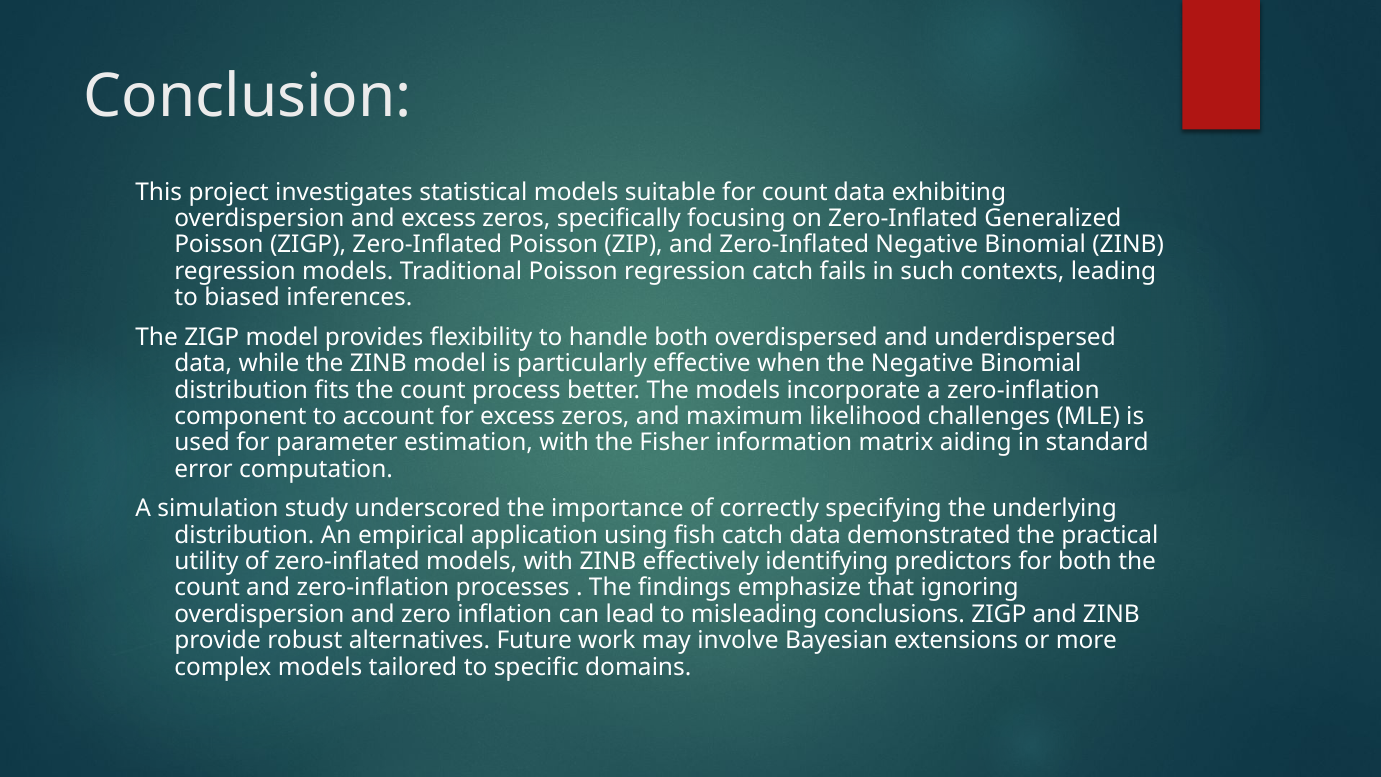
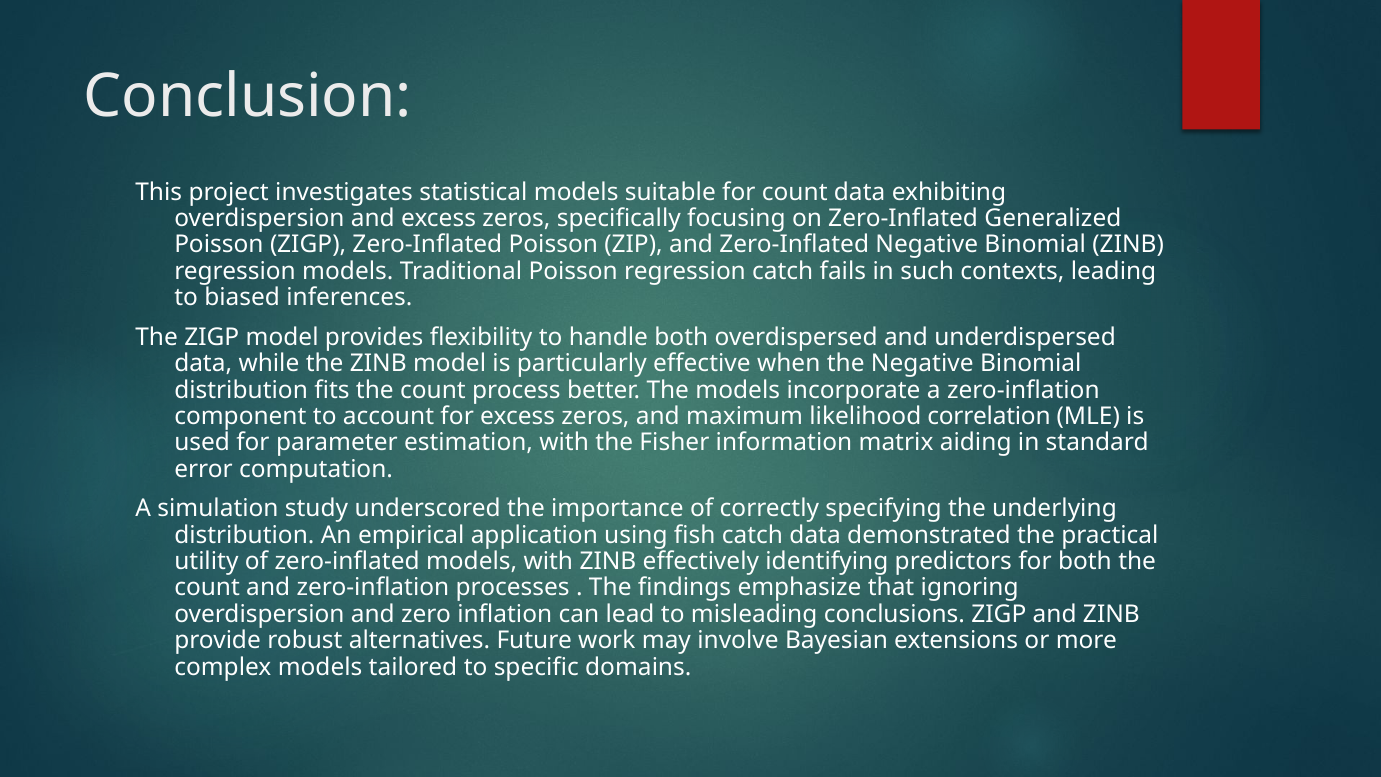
challenges: challenges -> correlation
